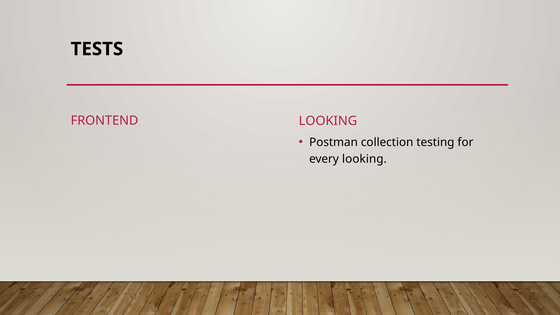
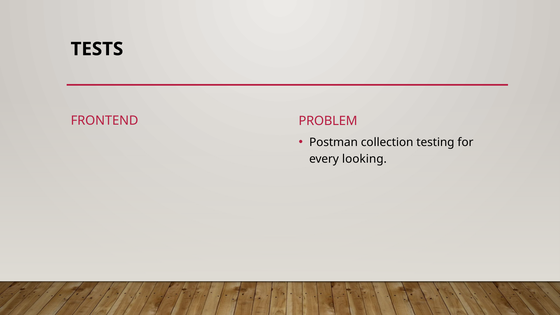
FRONTEND LOOKING: LOOKING -> PROBLEM
